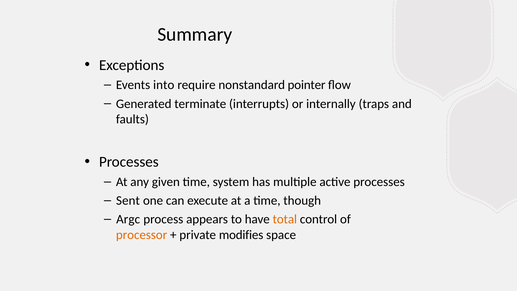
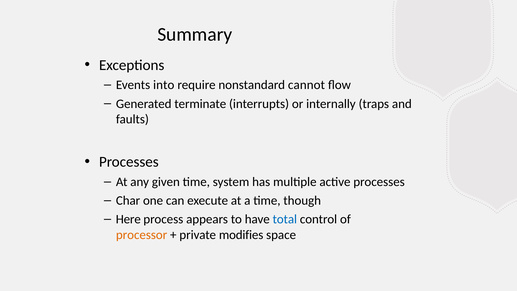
pointer: pointer -> cannot
Sent: Sent -> Char
Argc: Argc -> Here
total colour: orange -> blue
